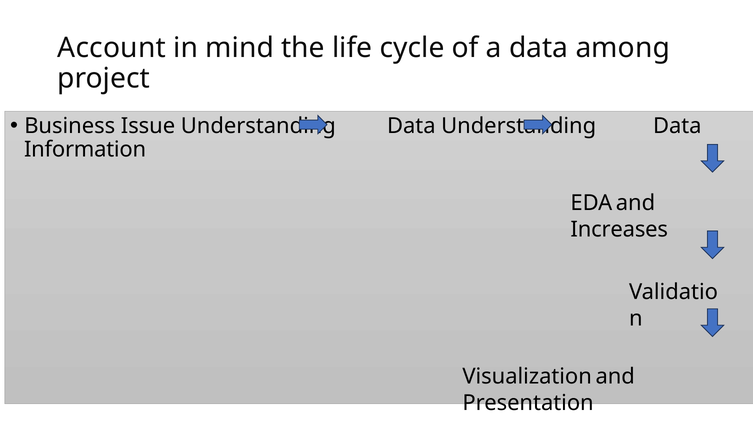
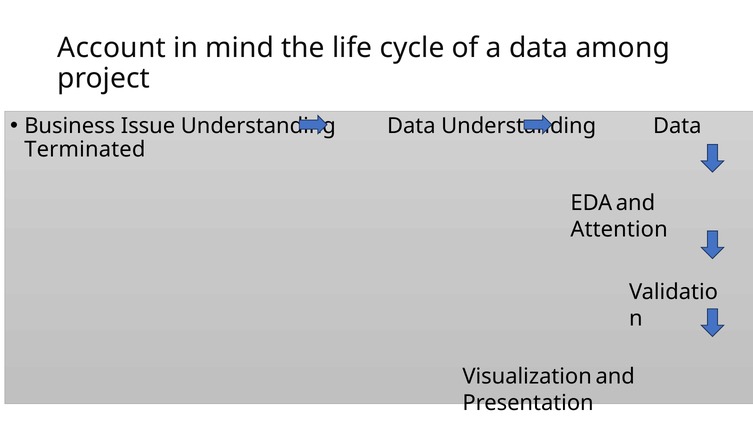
Information: Information -> Terminated
Increases: Increases -> Attention
